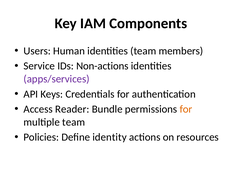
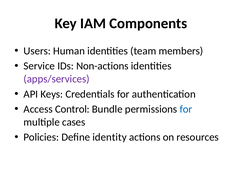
Reader: Reader -> Control
for at (186, 109) colour: orange -> blue
multiple team: team -> cases
